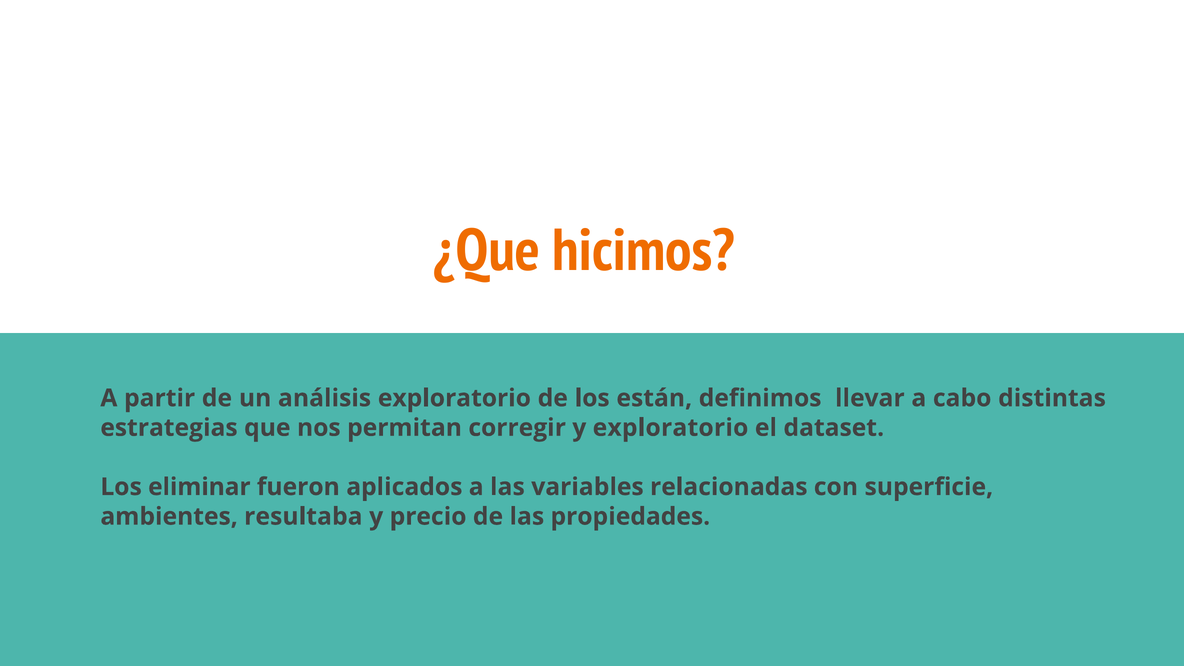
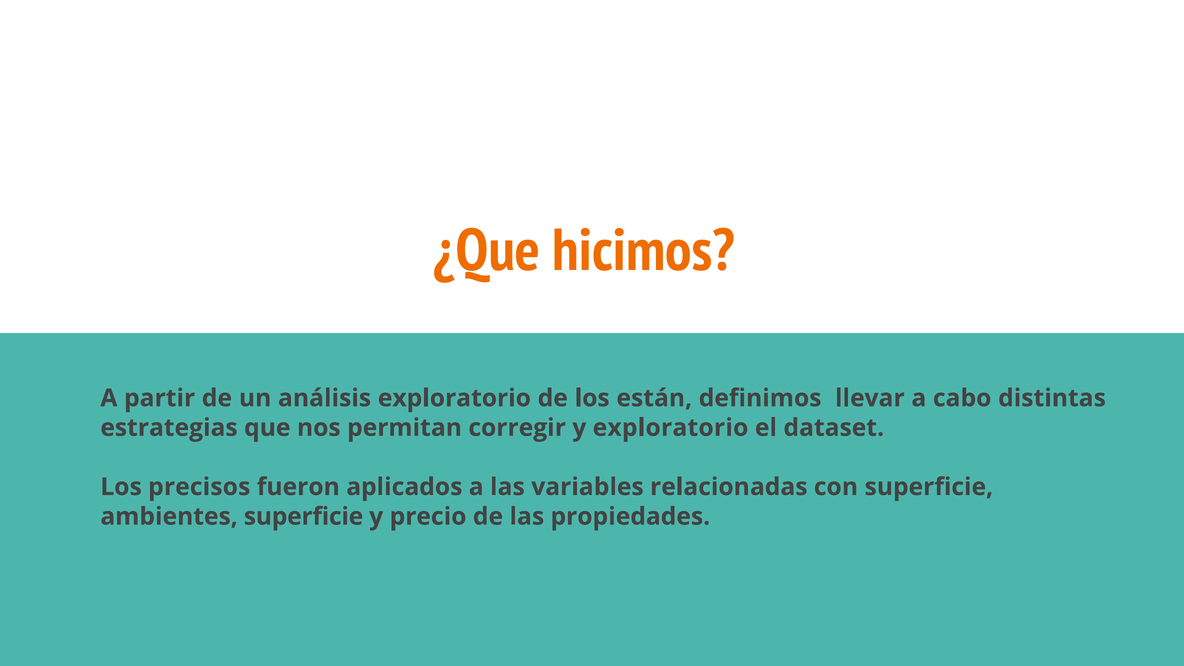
eliminar: eliminar -> precisos
ambientes resultaba: resultaba -> superficie
